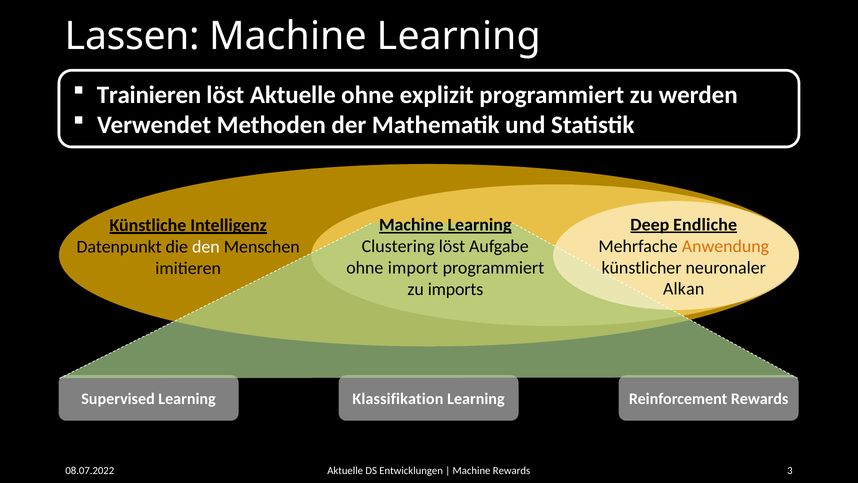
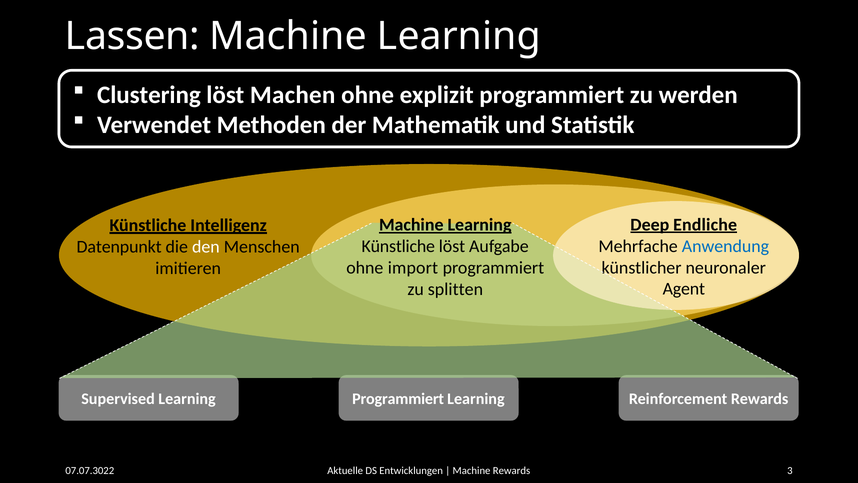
Trainieren: Trainieren -> Clustering
löst Aktuelle: Aktuelle -> Machen
Anwendung colour: orange -> blue
Clustering at (398, 246): Clustering -> Künstliche
Alkan: Alkan -> Agent
imports: imports -> splitten
Learning Klassifikation: Klassifikation -> Programmiert
08.07.2022: 08.07.2022 -> 07.07.3022
